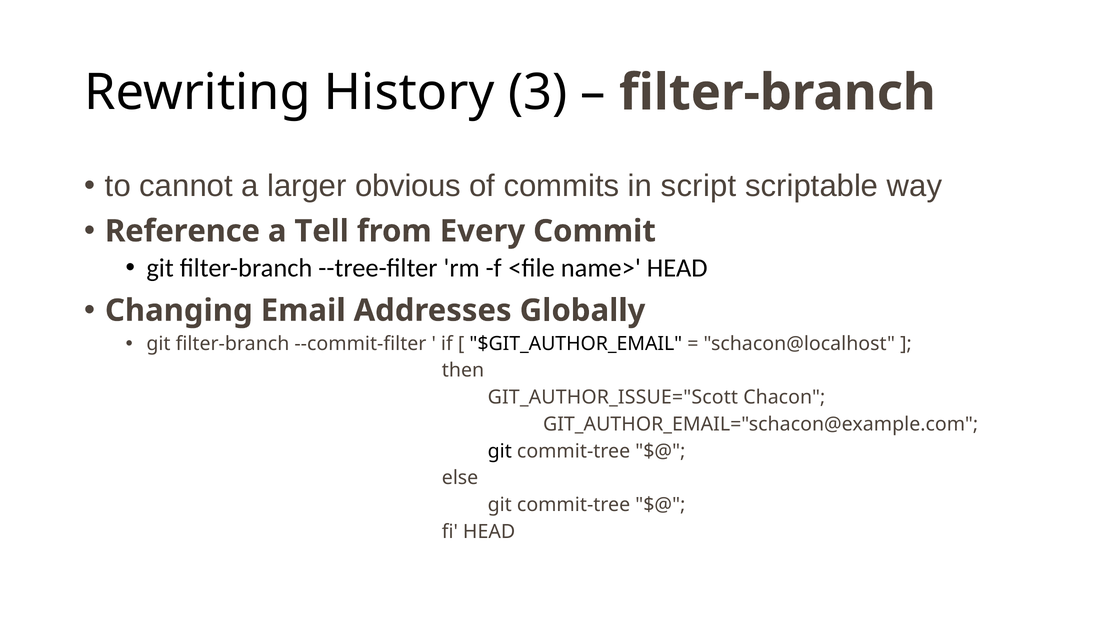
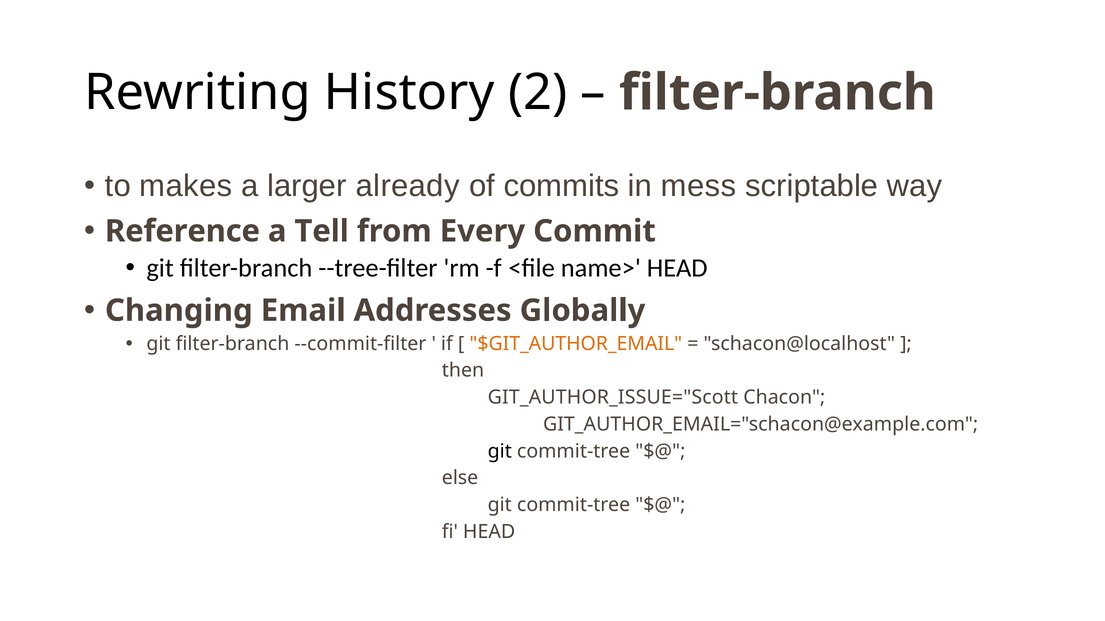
3: 3 -> 2
cannot: cannot -> makes
obvious: obvious -> already
script: script -> mess
$GIT_AUTHOR_EMAIL colour: black -> orange
